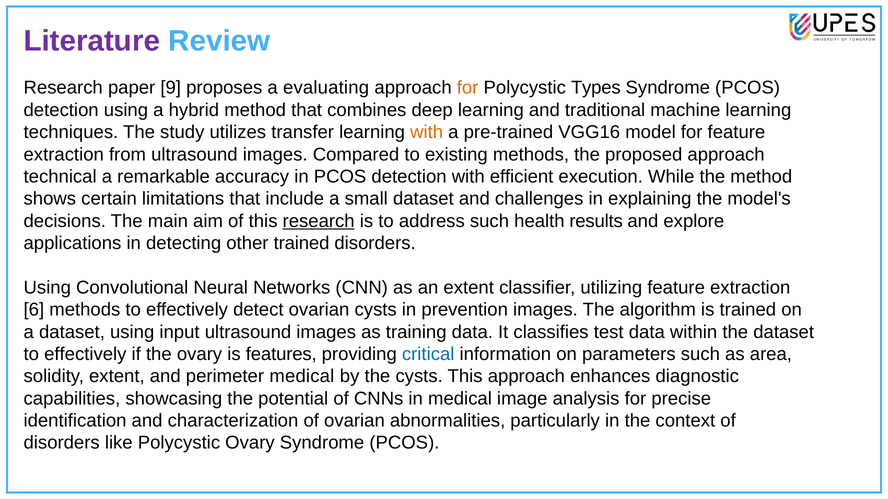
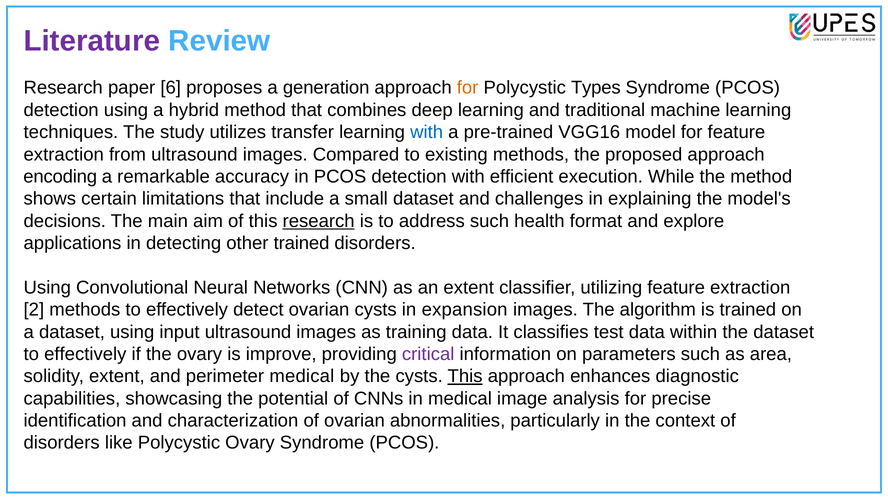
9: 9 -> 6
evaluating: evaluating -> generation
with at (427, 132) colour: orange -> blue
technical: technical -> encoding
results: results -> format
6: 6 -> 2
prevention: prevention -> expansion
features: features -> improve
critical colour: blue -> purple
This at (465, 377) underline: none -> present
